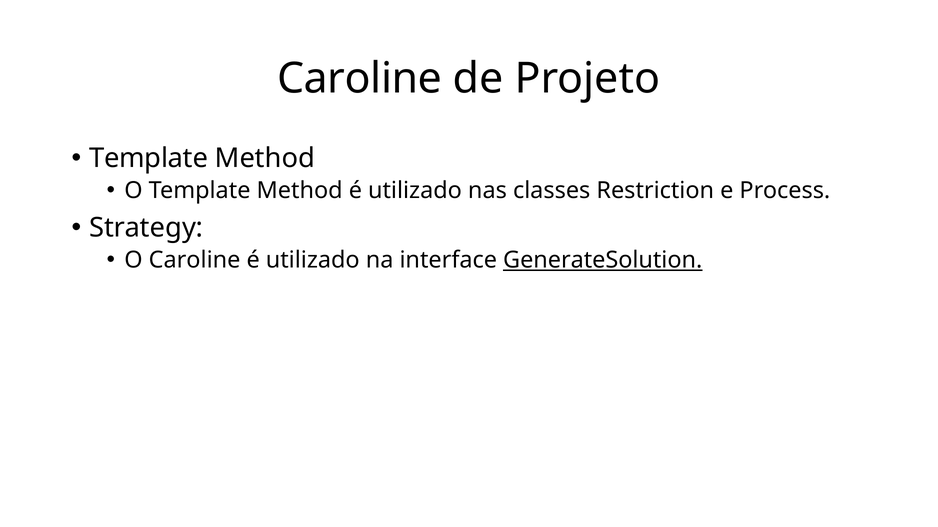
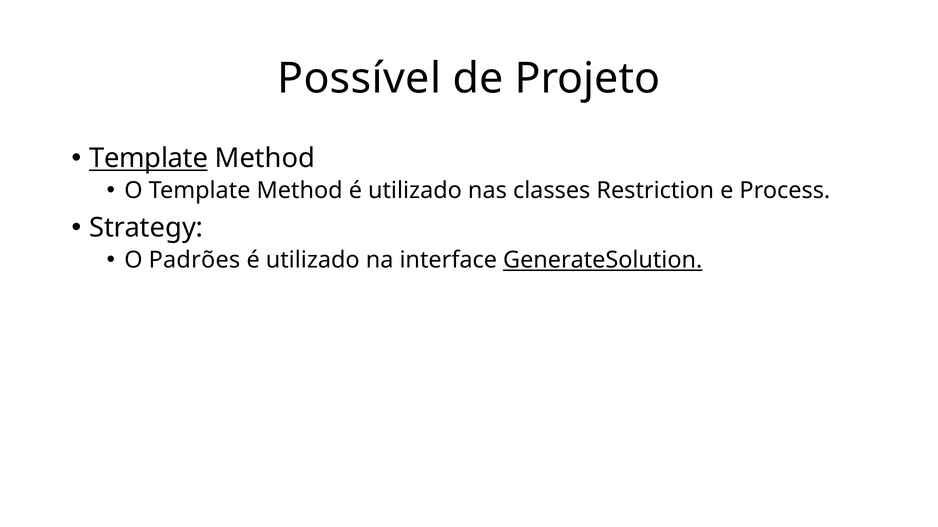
Caroline at (360, 79): Caroline -> Possível
Template at (149, 159) underline: none -> present
O Caroline: Caroline -> Padrões
